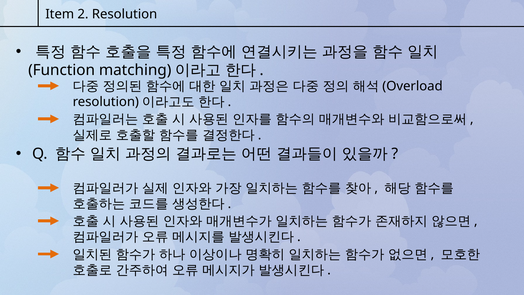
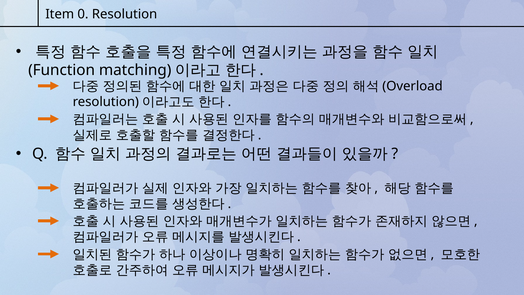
2: 2 -> 0
